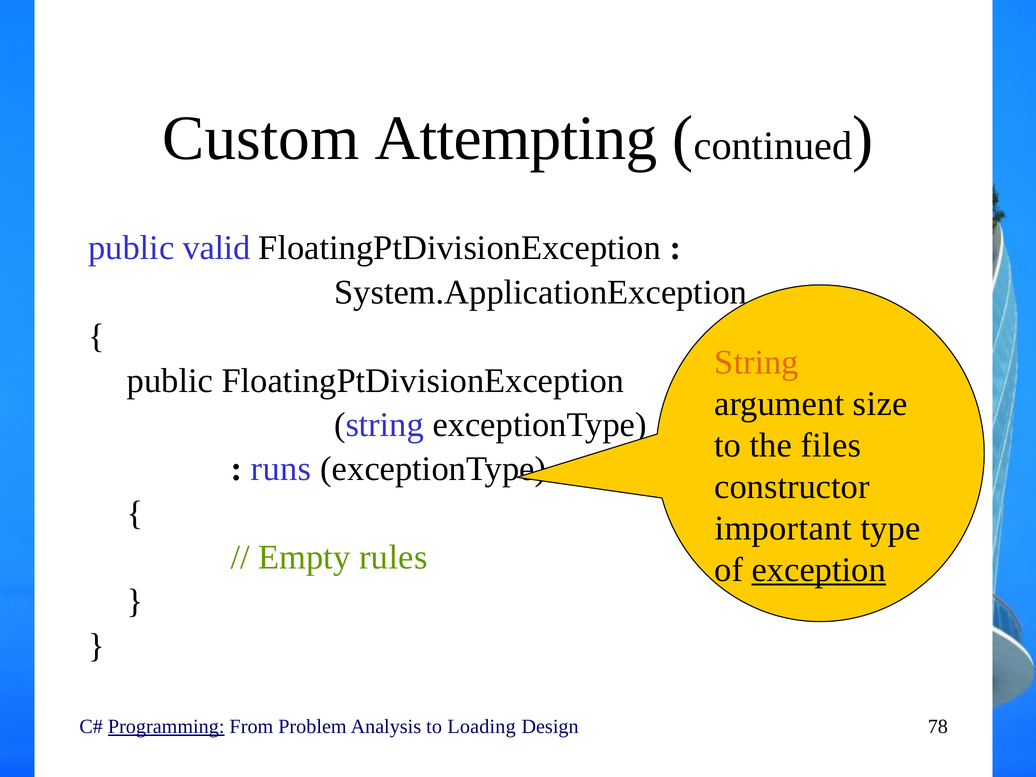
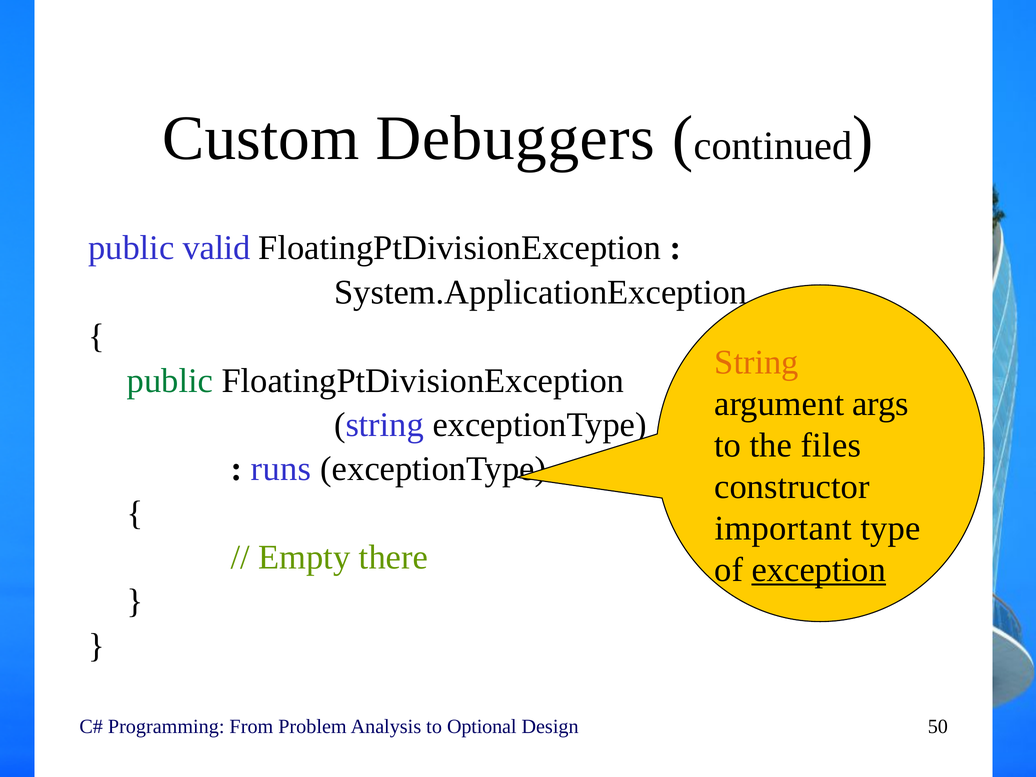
Attempting: Attempting -> Debuggers
public at (170, 381) colour: black -> green
size: size -> args
rules: rules -> there
Programming underline: present -> none
Loading: Loading -> Optional
78: 78 -> 50
